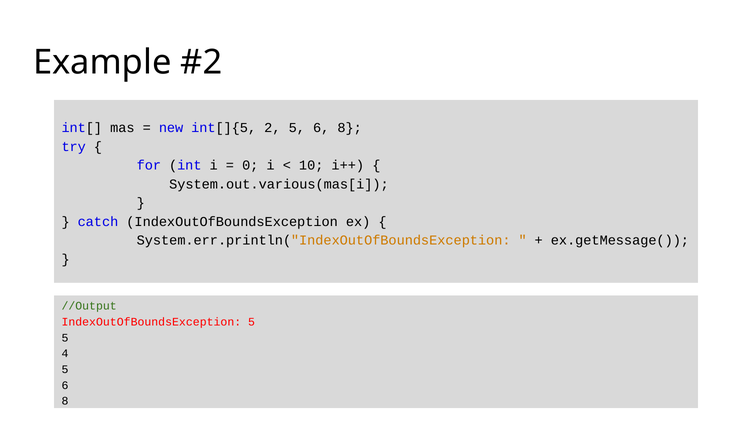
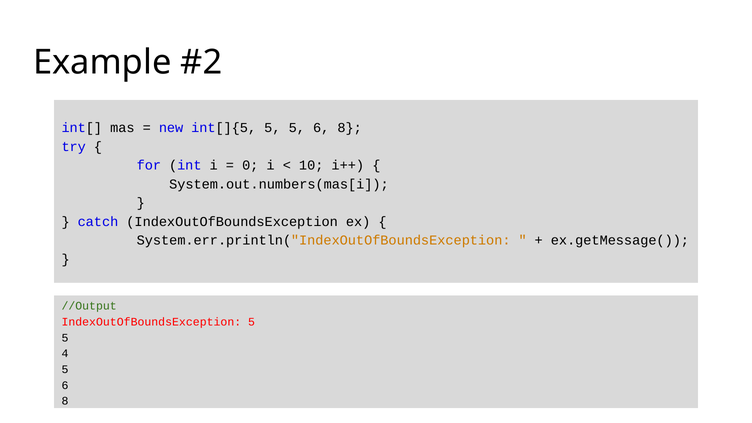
int[]{5 2: 2 -> 5
System.out.various(mas[i: System.out.various(mas[i -> System.out.numbers(mas[i
